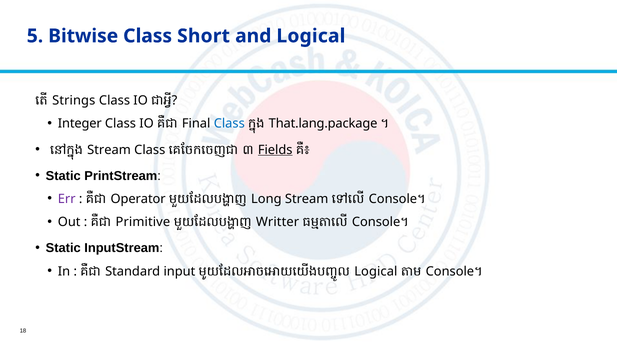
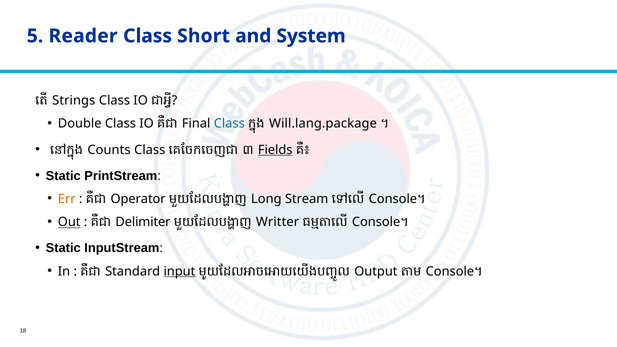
Bitwise: Bitwise -> Reader
and Logical: Logical -> System
Integer: Integer -> Double
That.lang.package: That.lang.package -> Will.lang.package
Stream at (109, 150): Stream -> Counts
Err colour: purple -> orange
Out underline: none -> present
Primitive: Primitive -> Delimiter
input underline: none -> present
Logical at (376, 271): Logical -> Output
